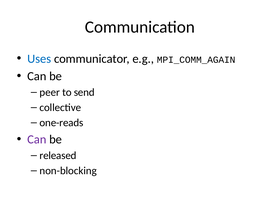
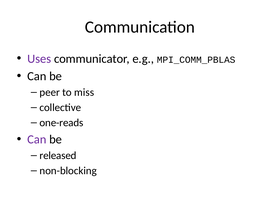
Uses colour: blue -> purple
MPI_COMM_AGAIN: MPI_COMM_AGAIN -> MPI_COMM_PBLAS
send: send -> miss
